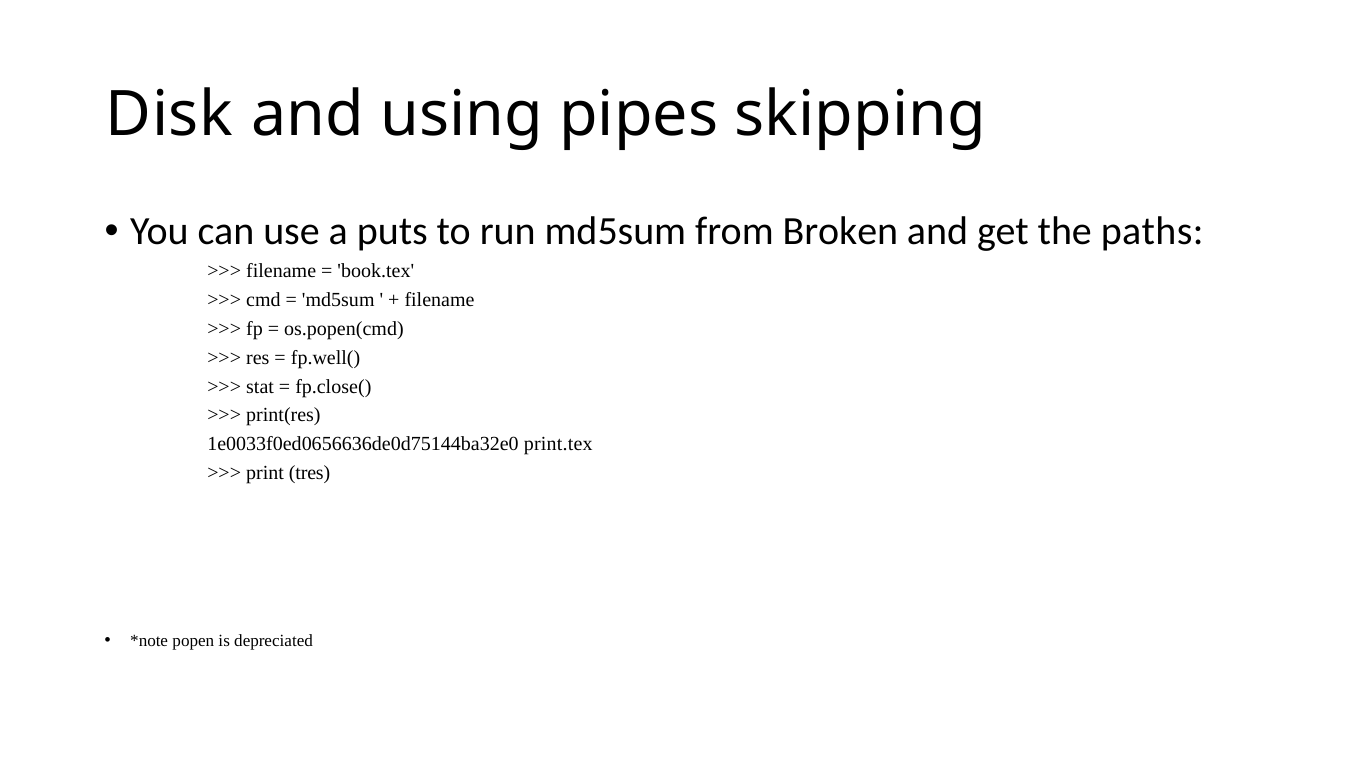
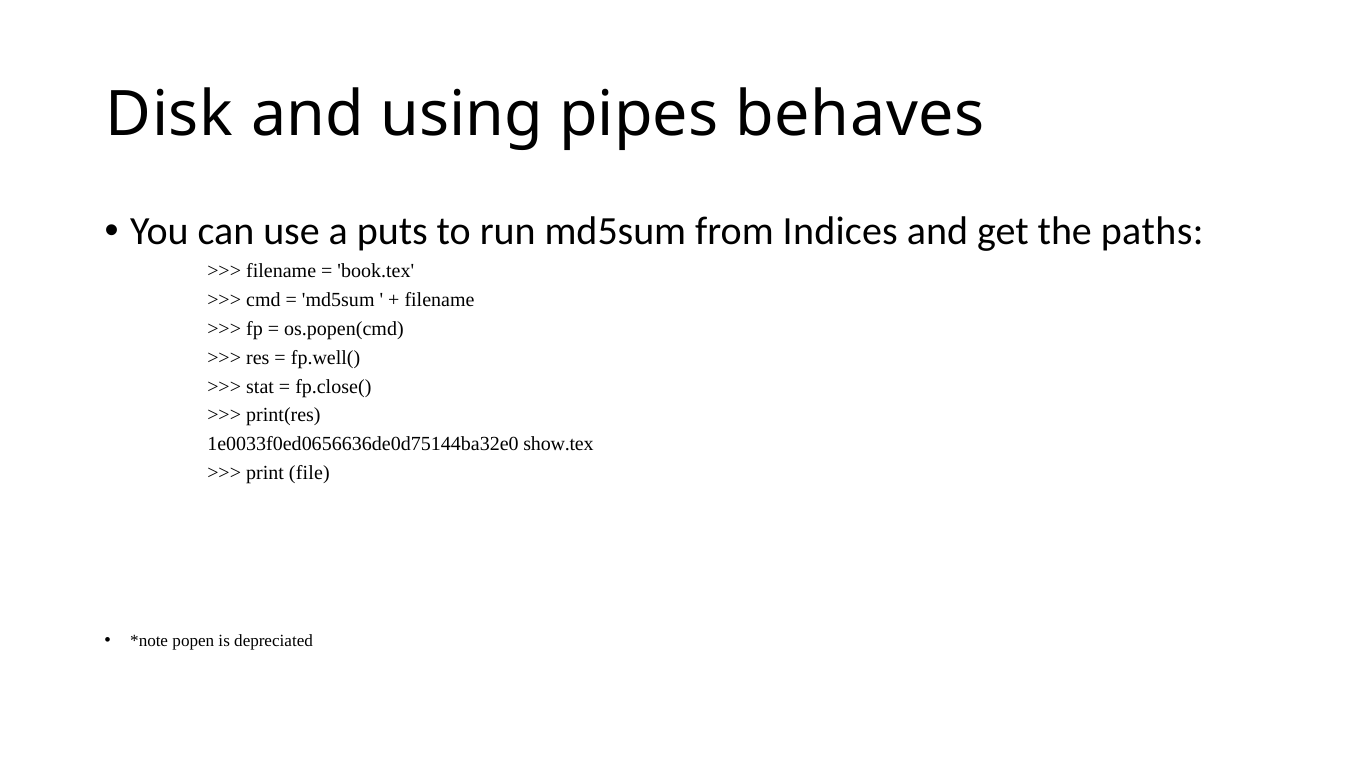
skipping: skipping -> behaves
Broken: Broken -> Indices
print.tex: print.tex -> show.tex
tres: tres -> file
